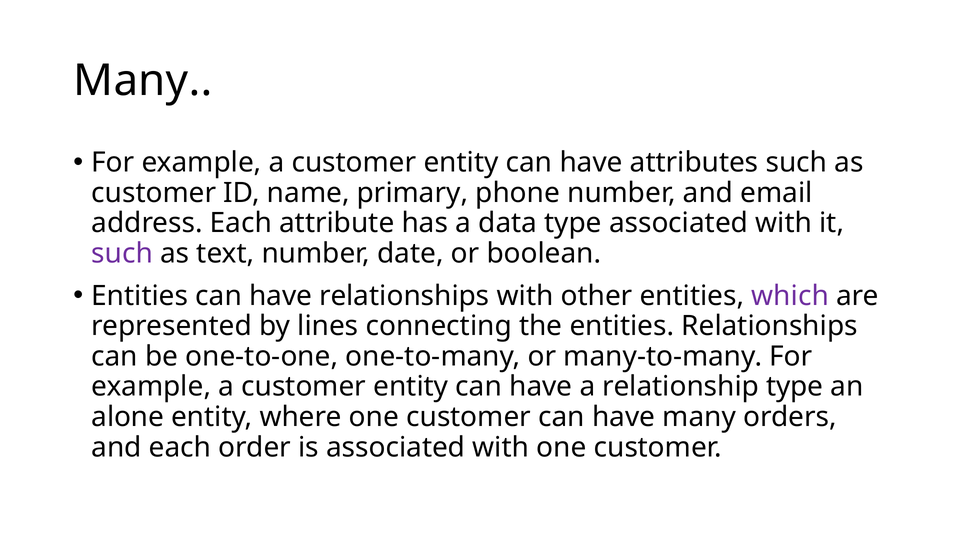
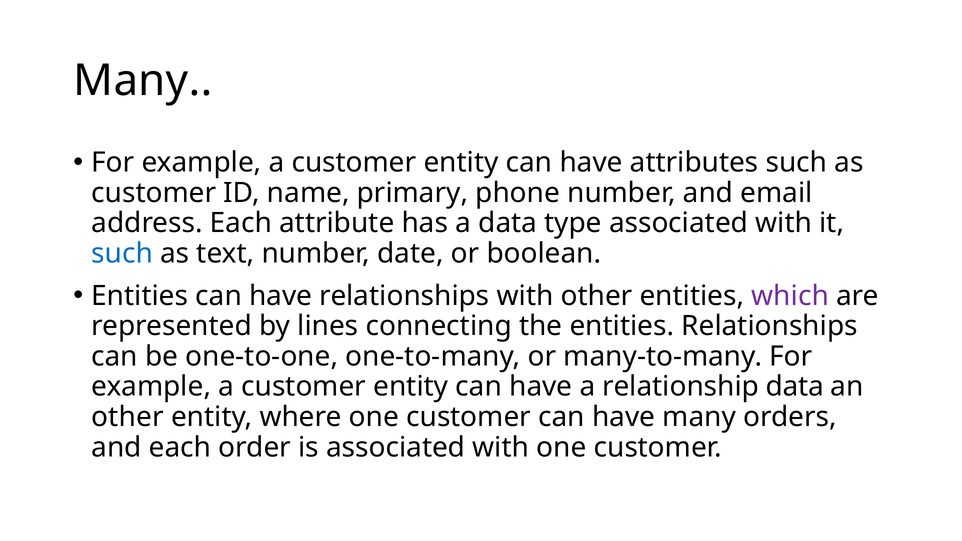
such at (122, 254) colour: purple -> blue
relationship type: type -> data
alone at (128, 417): alone -> other
